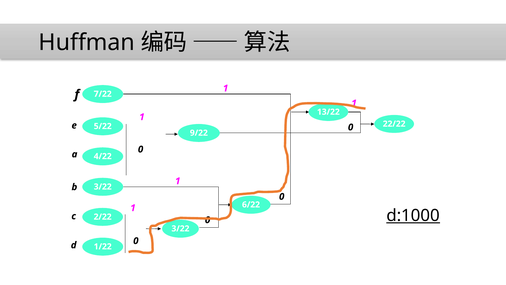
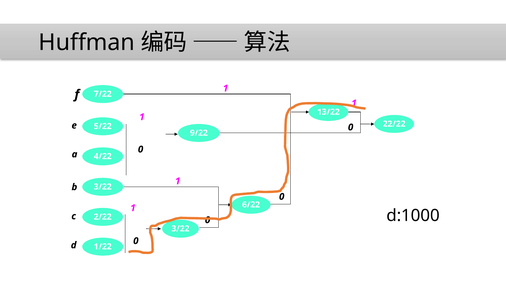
d:1000 underline: present -> none
